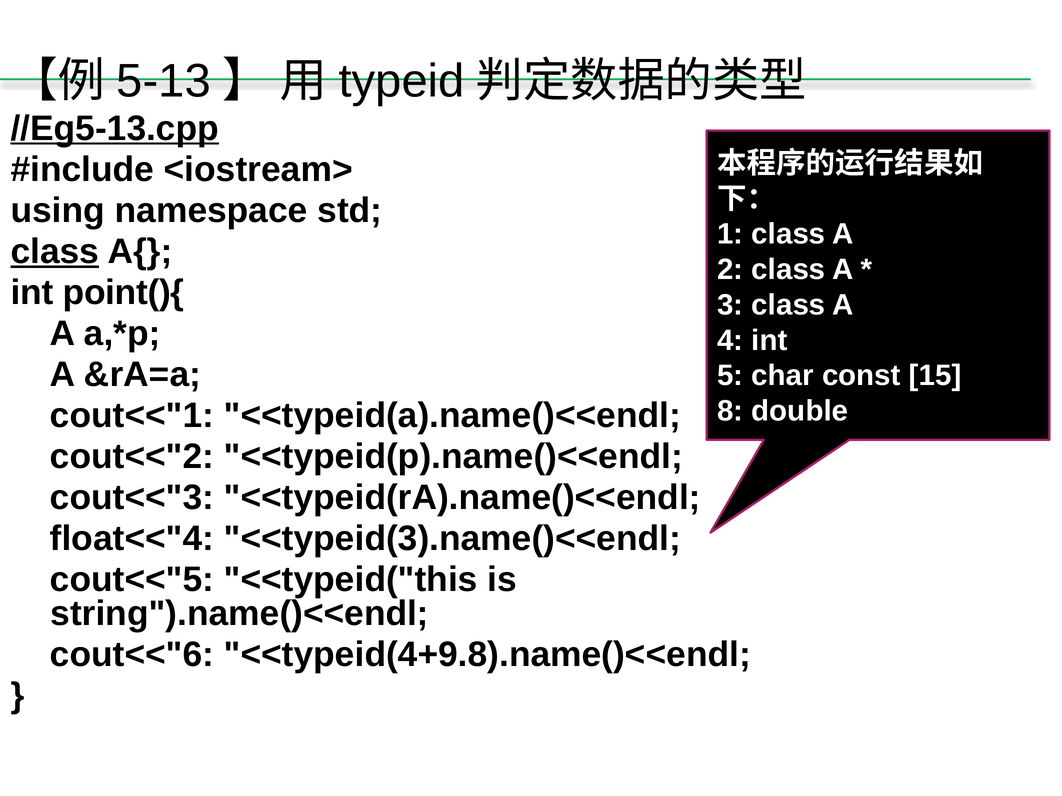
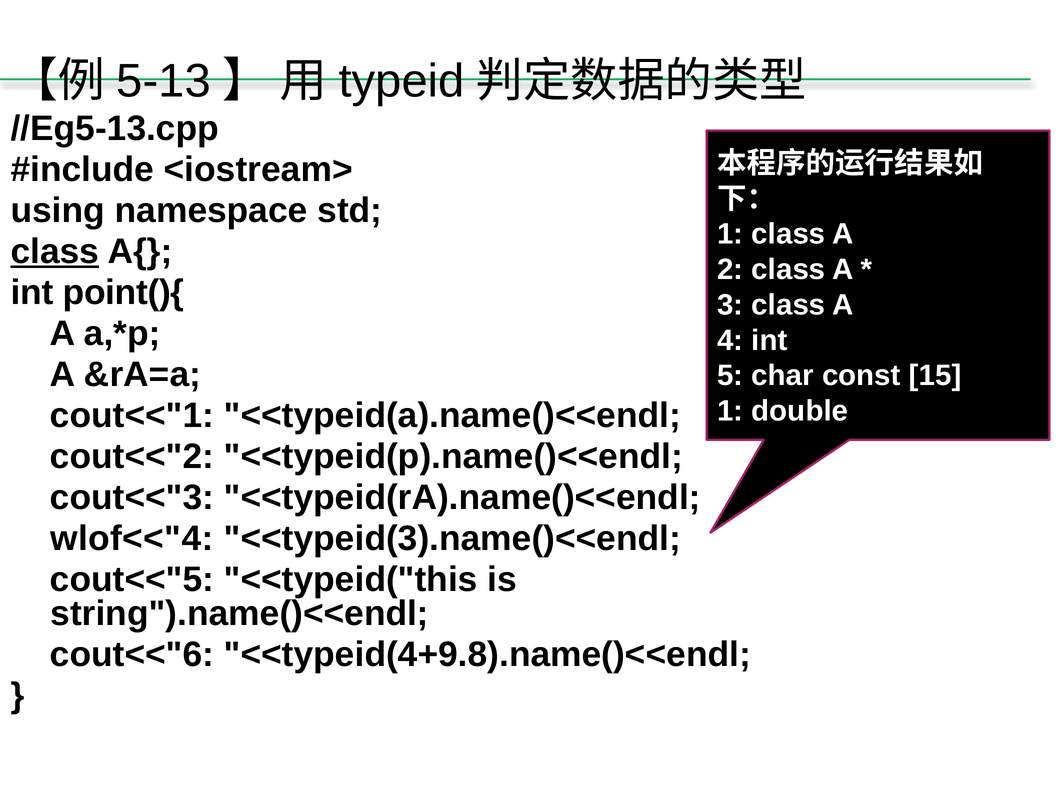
//Eg5-13.cpp underline: present -> none
8 at (730, 411): 8 -> 1
float<<"4: float<<"4 -> wlof<<"4
